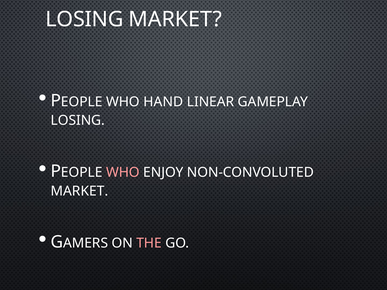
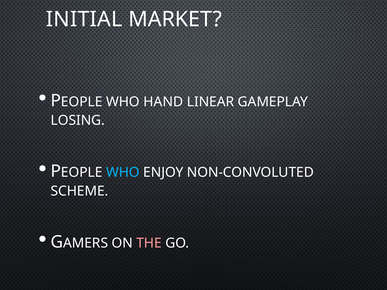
LOSING at (84, 19): LOSING -> INITIAL
WHO at (123, 173) colour: pink -> light blue
MARKET at (79, 191): MARKET -> SCHEME
